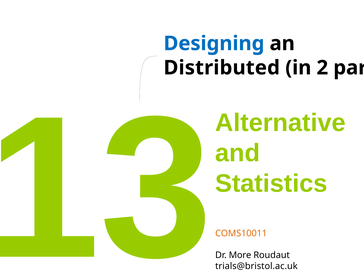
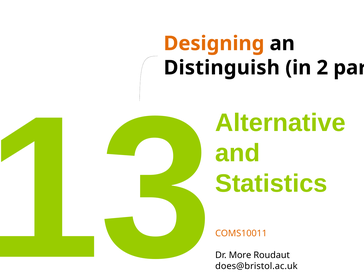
Designing colour: blue -> orange
Distributed: Distributed -> Distinguish
trials@bristol.ac.uk: trials@bristol.ac.uk -> does@bristol.ac.uk
